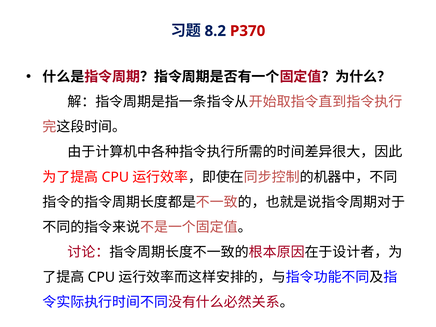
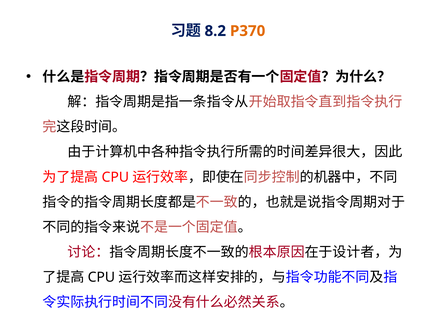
P370 colour: red -> orange
